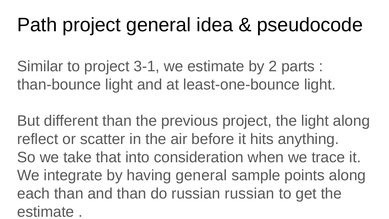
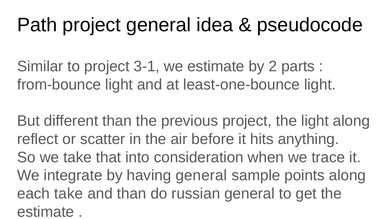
than-bounce: than-bounce -> from-bounce
each than: than -> take
russian russian: russian -> general
